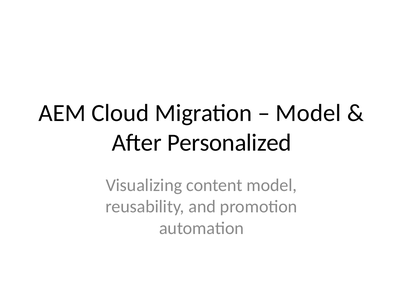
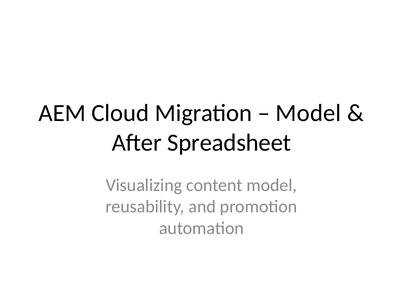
Personalized: Personalized -> Spreadsheet
